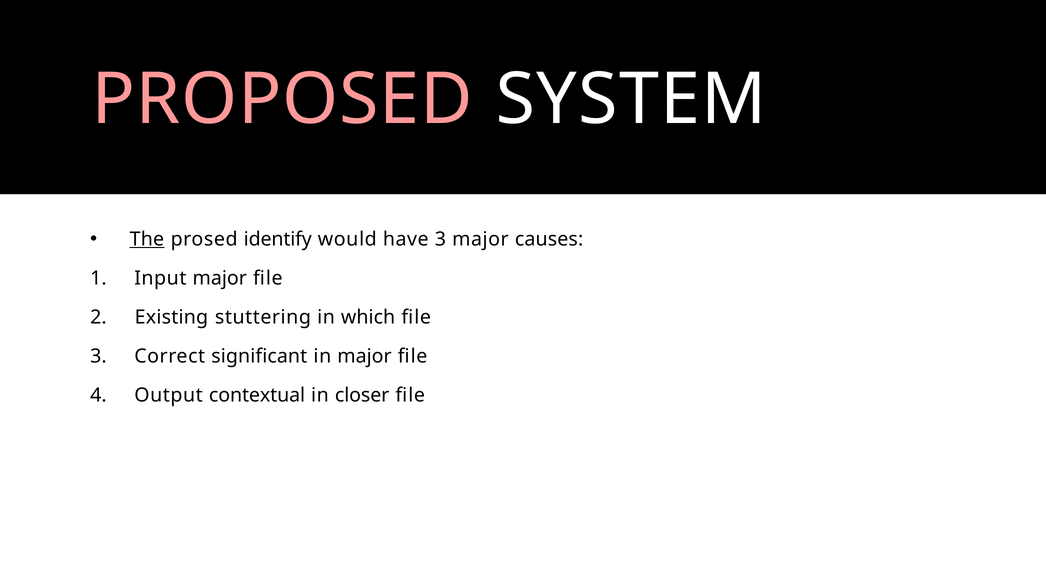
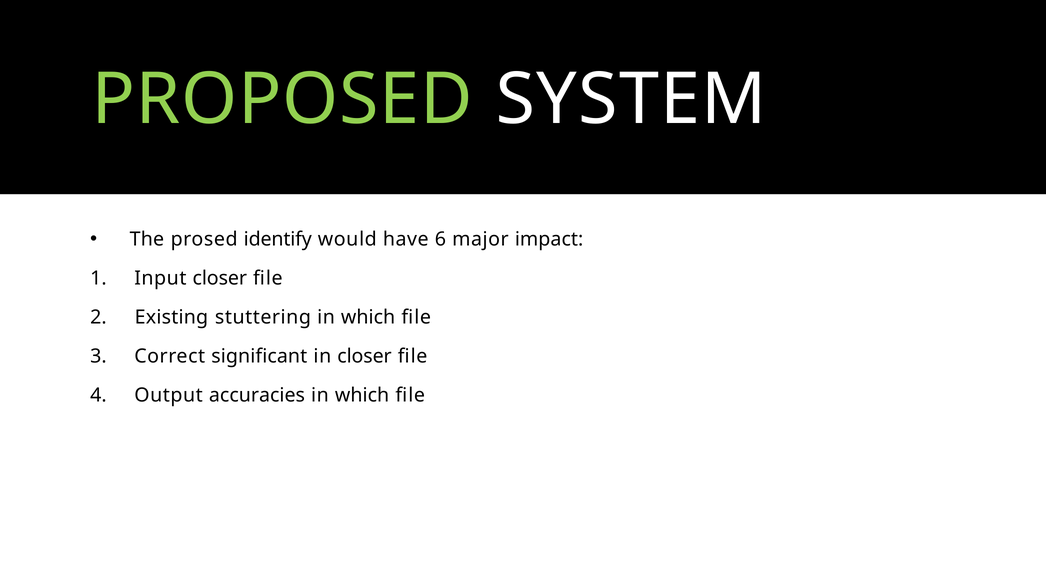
PROPOSED colour: pink -> light green
The underline: present -> none
have 3: 3 -> 6
causes: causes -> impact
Input major: major -> closer
in major: major -> closer
contextual: contextual -> accuracies
closer at (362, 395): closer -> which
